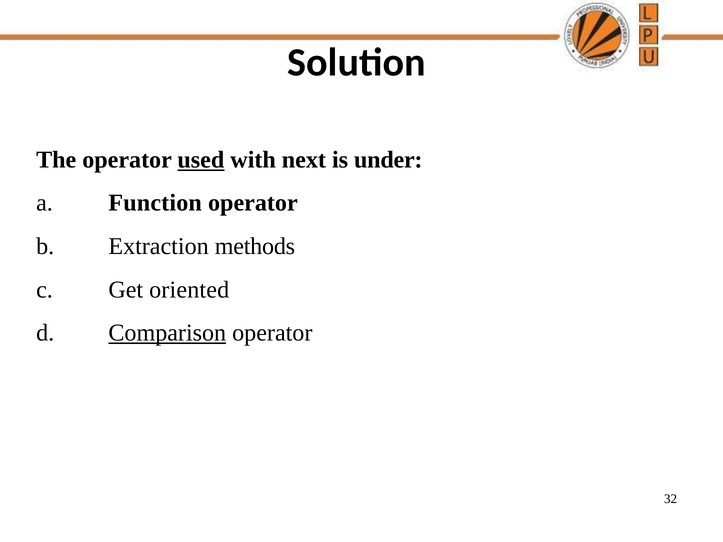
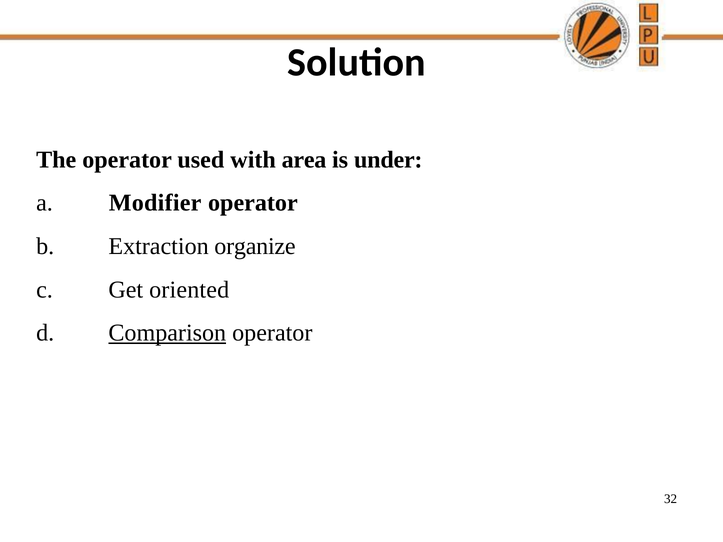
used underline: present -> none
next: next -> area
Function: Function -> Modifier
methods: methods -> organize
